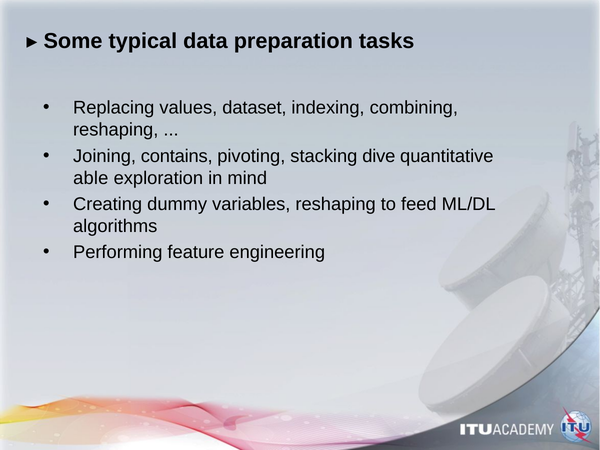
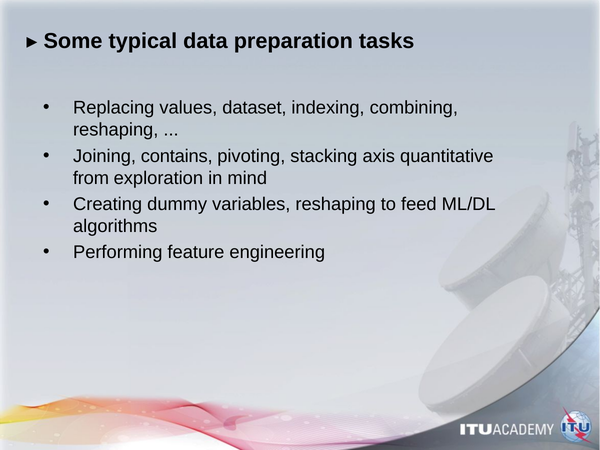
dive: dive -> axis
able: able -> from
